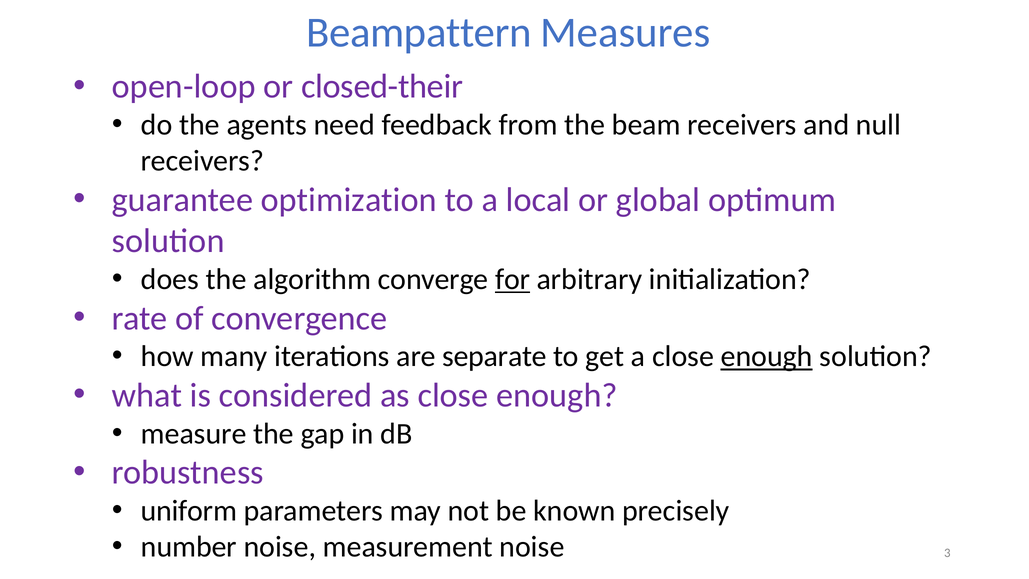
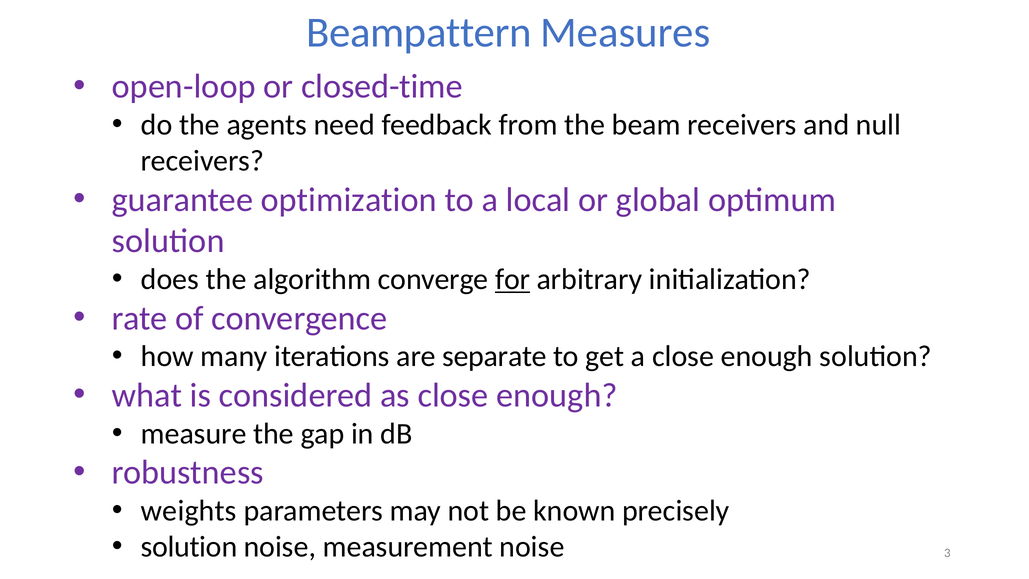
closed-their: closed-their -> closed-time
enough at (767, 356) underline: present -> none
uniform: uniform -> weights
number at (189, 547): number -> solution
